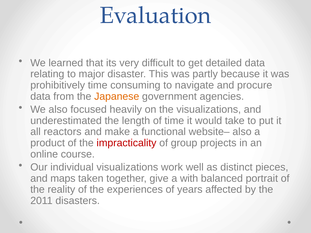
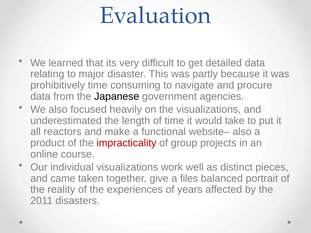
Japanese colour: orange -> black
maps: maps -> came
with: with -> files
